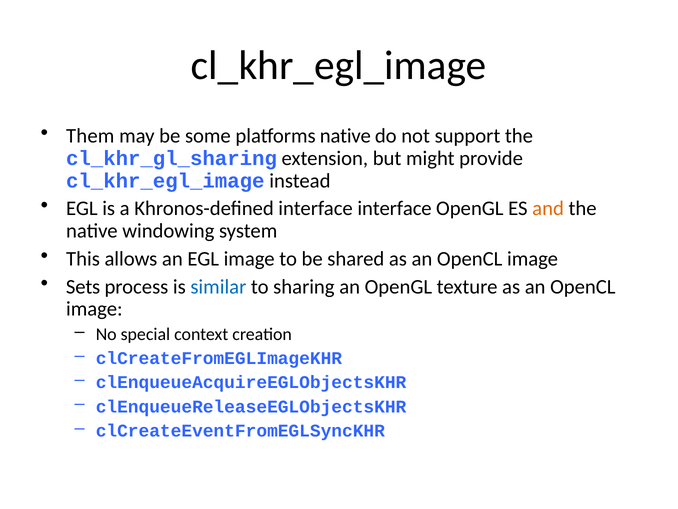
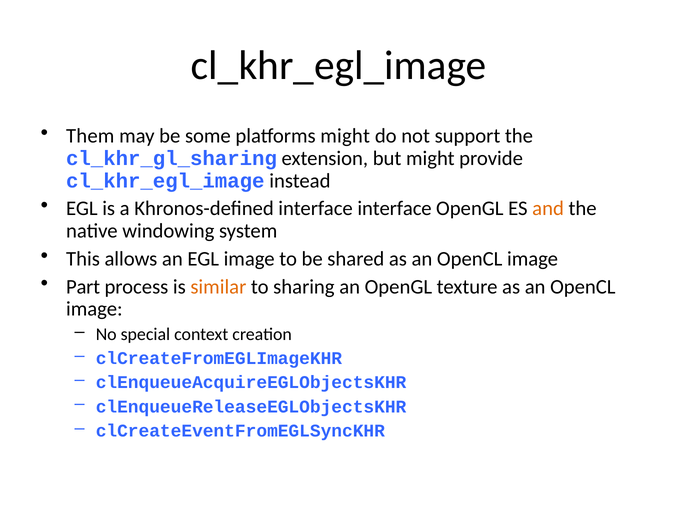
platforms native: native -> might
Sets: Sets -> Part
similar colour: blue -> orange
